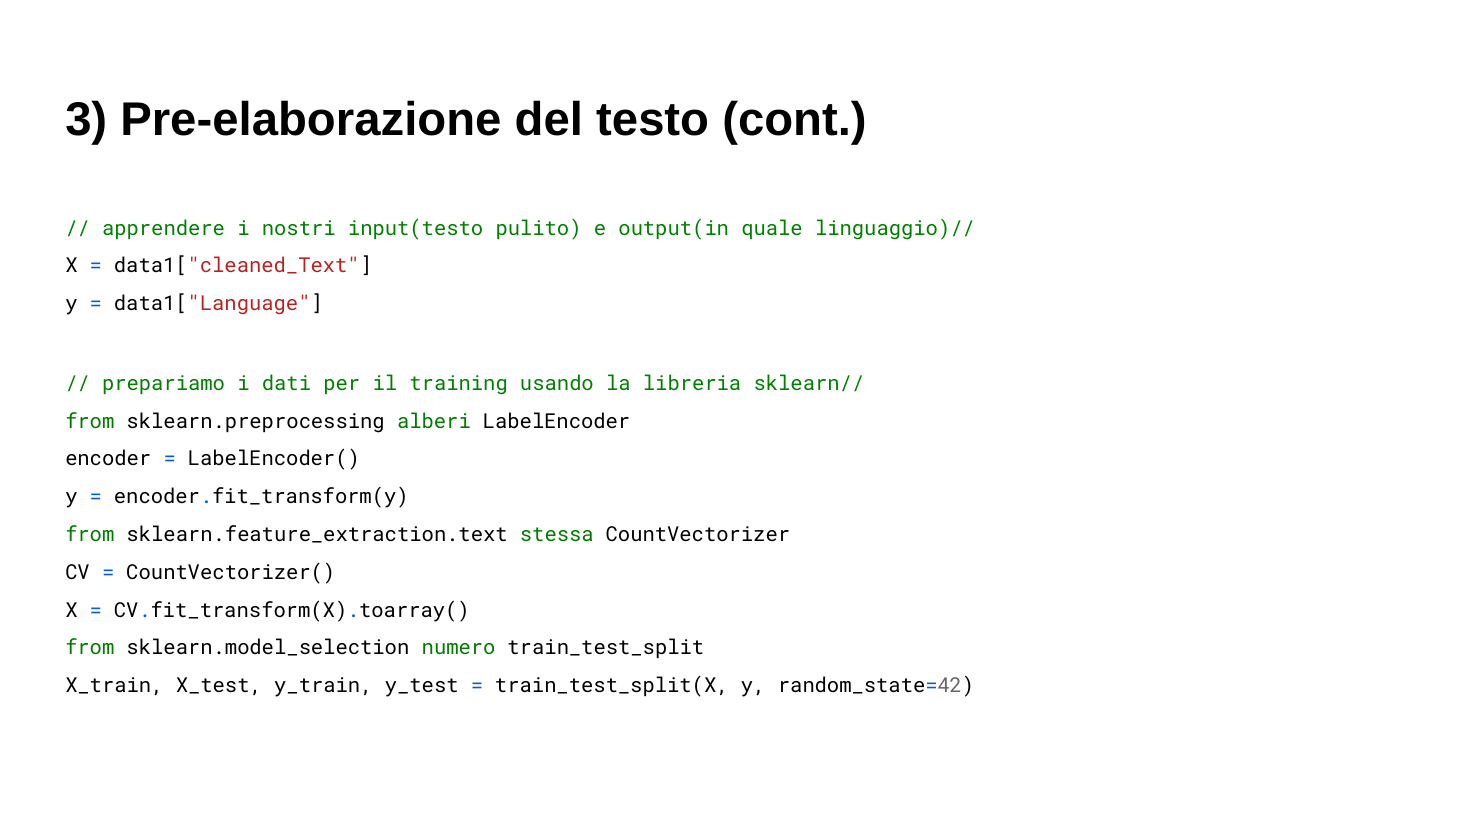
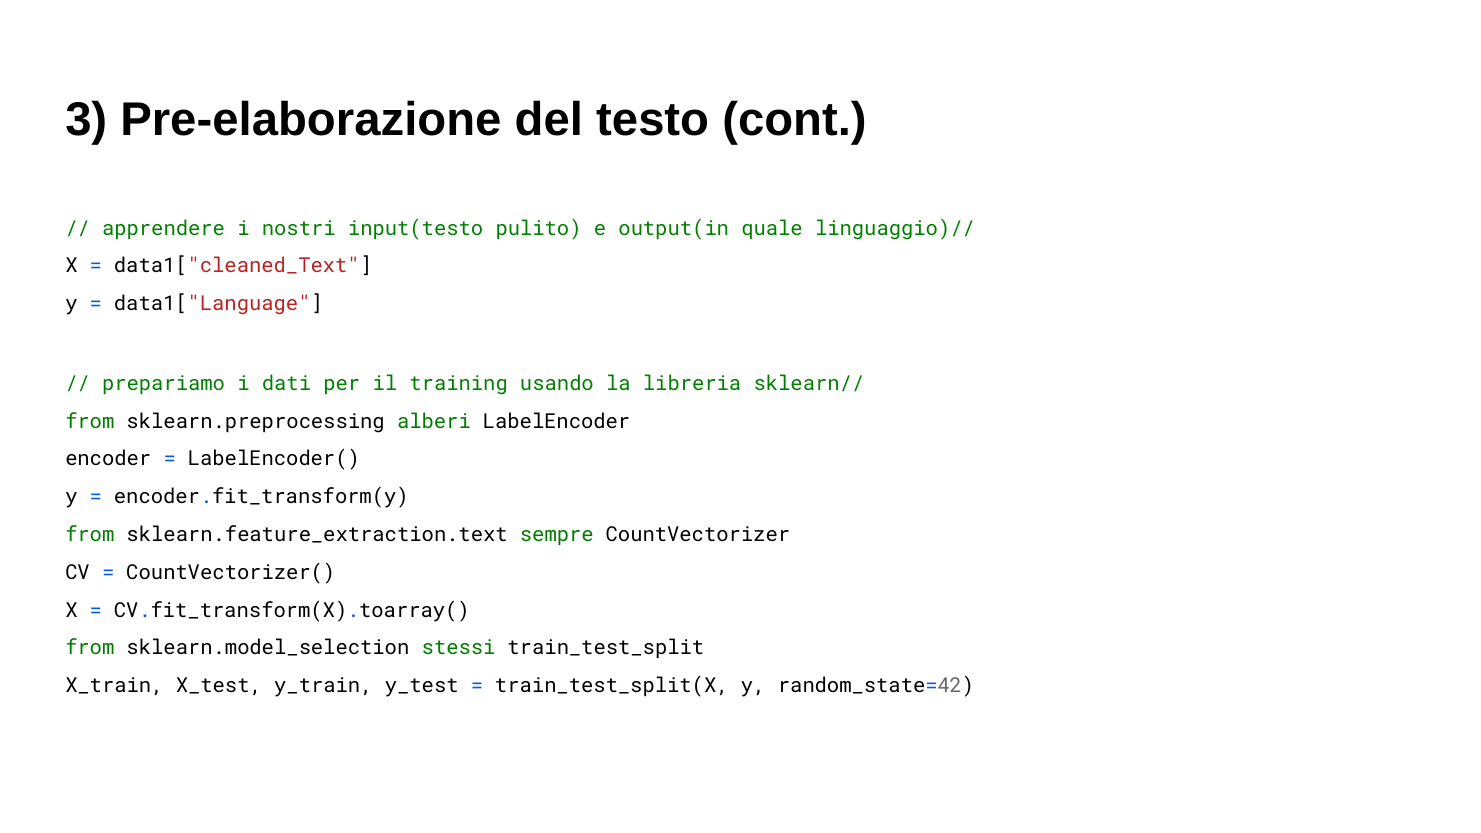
stessa: stessa -> sempre
numero: numero -> stessi
